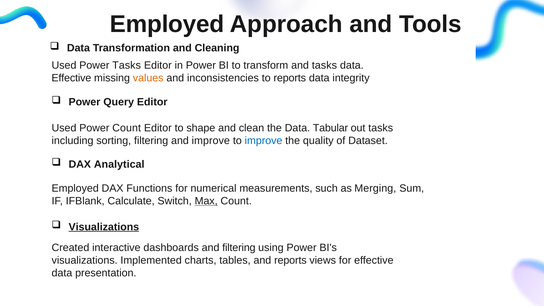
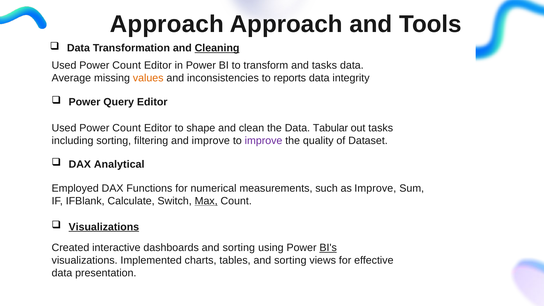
Employed at (167, 24): Employed -> Approach
Cleaning underline: none -> present
Tasks at (127, 65): Tasks -> Count
Effective at (71, 78): Effective -> Average
improve at (264, 141) colour: blue -> purple
as Merging: Merging -> Improve
dashboards and filtering: filtering -> sorting
BI's underline: none -> present
tables and reports: reports -> sorting
